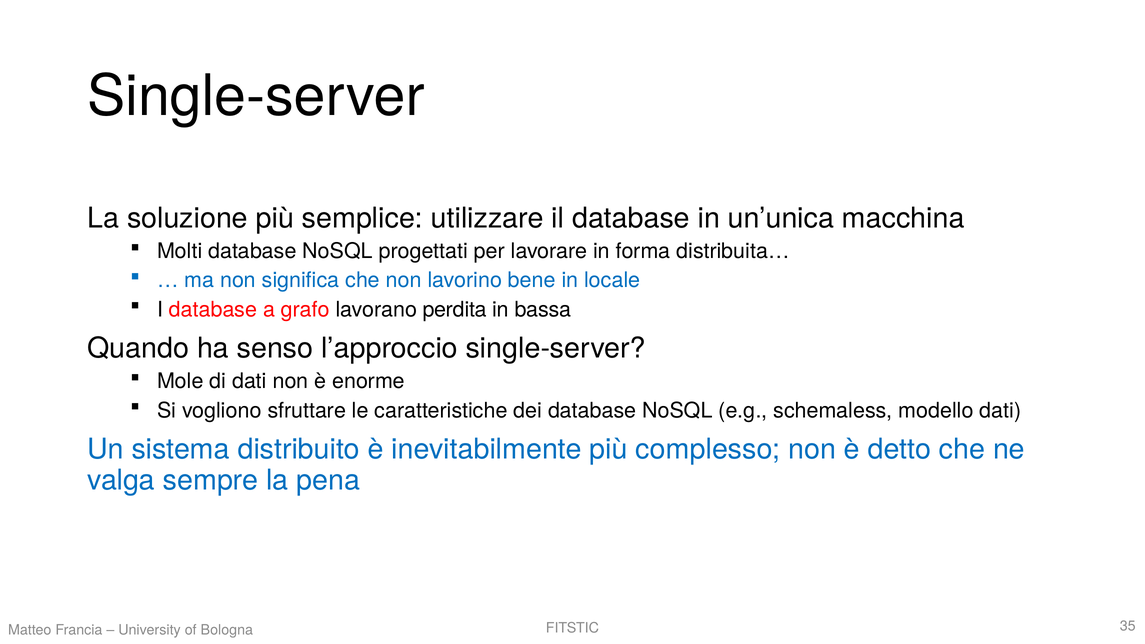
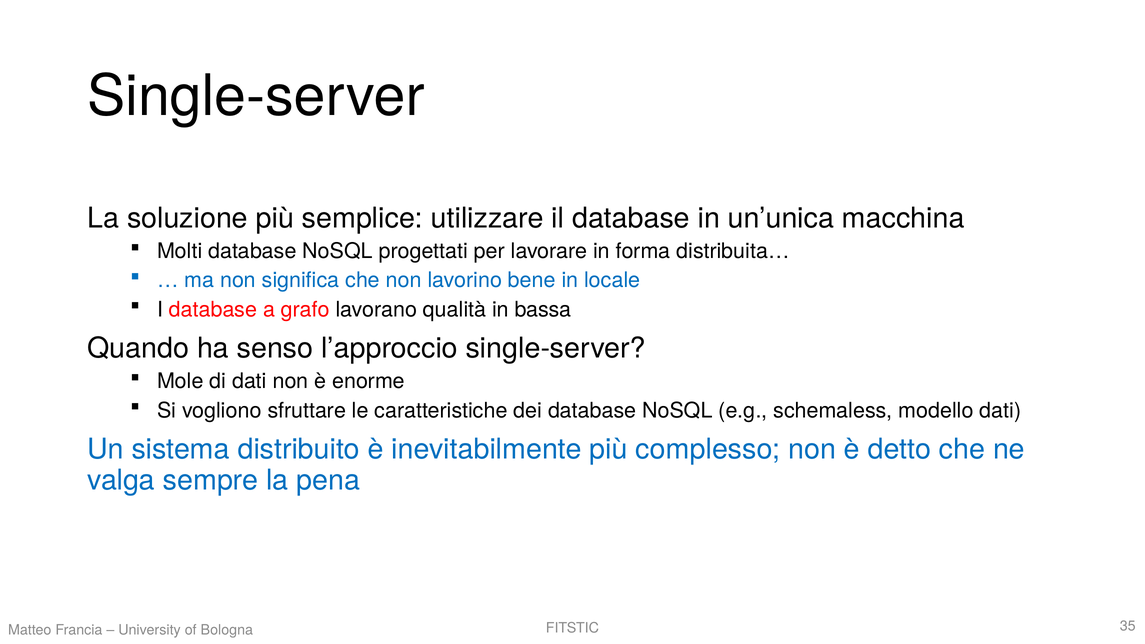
perdita: perdita -> qualità
